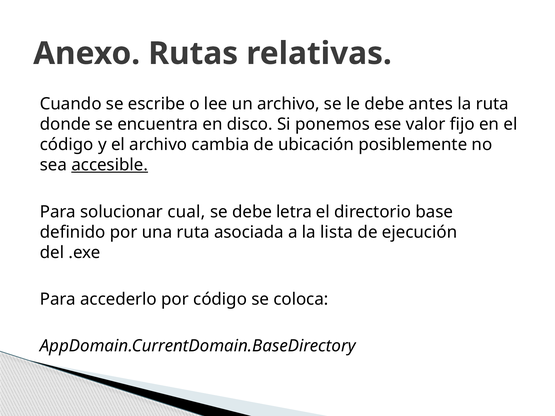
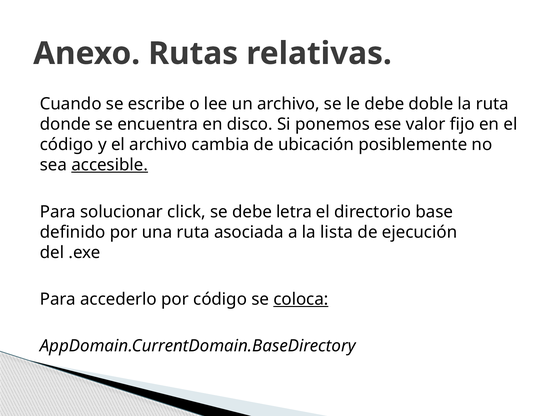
antes: antes -> doble
cual: cual -> click
coloca underline: none -> present
